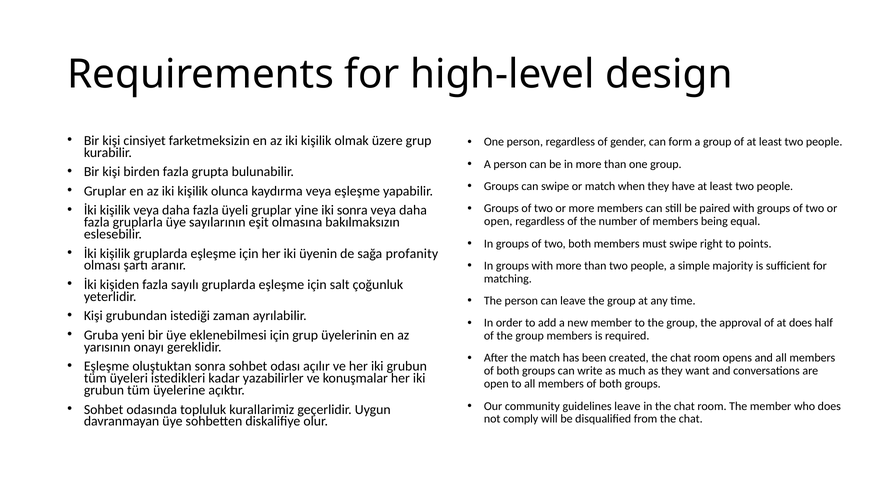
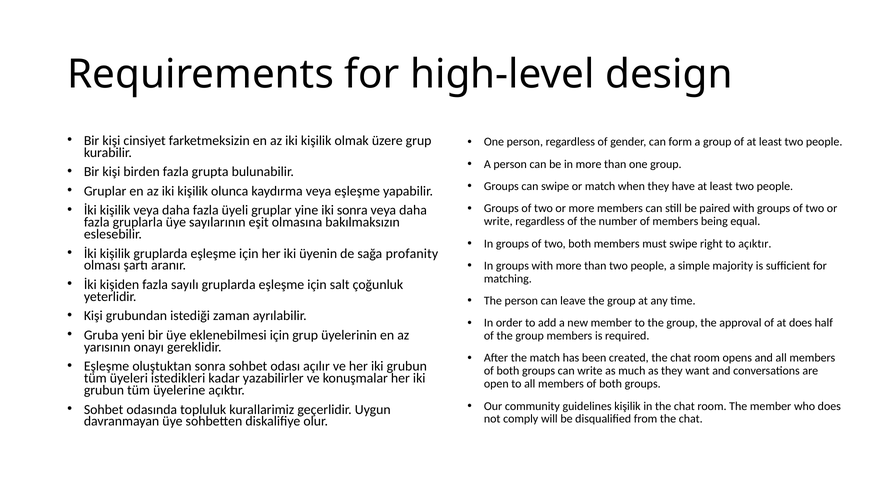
open at (498, 221): open -> write
to points: points -> açıktır
guidelines leave: leave -> kişilik
